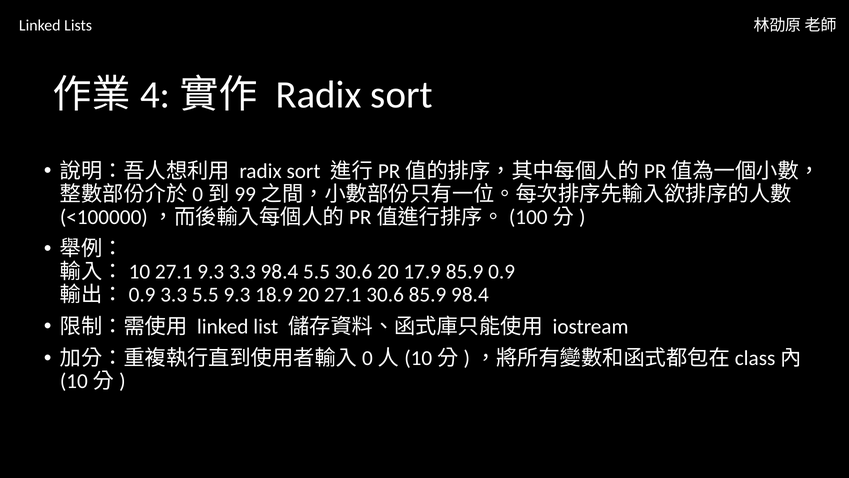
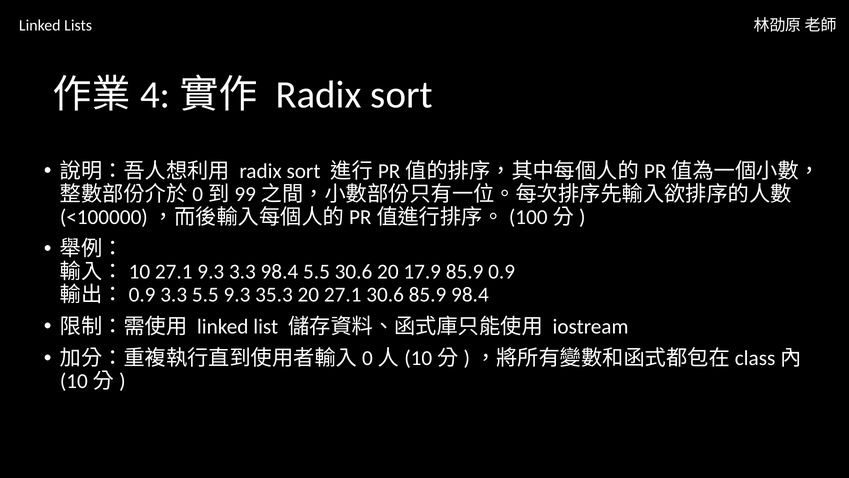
18.9: 18.9 -> 35.3
